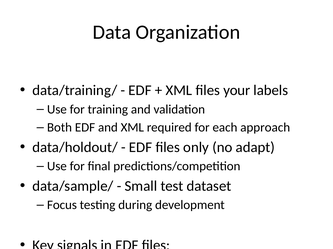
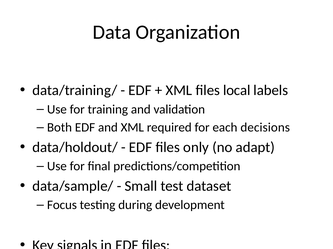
your: your -> local
approach: approach -> decisions
